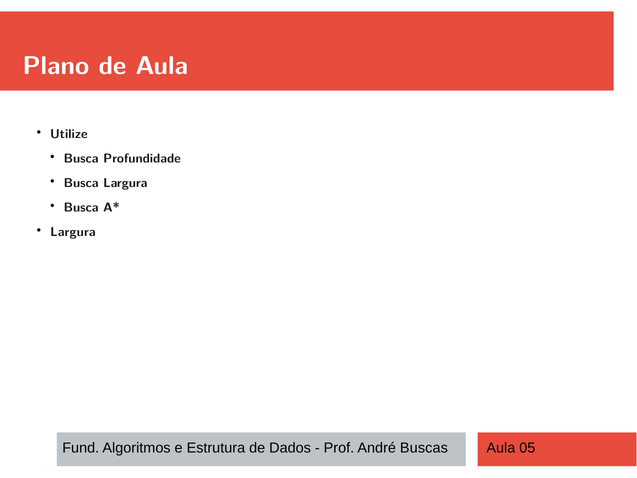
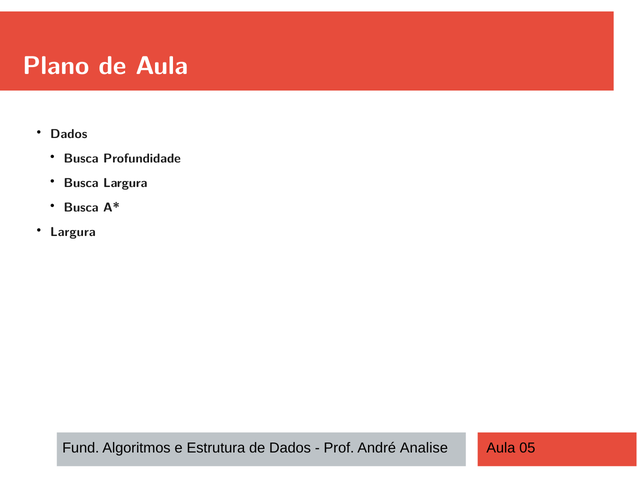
Utilize at (69, 134): Utilize -> Dados
Buscas: Buscas -> Analise
